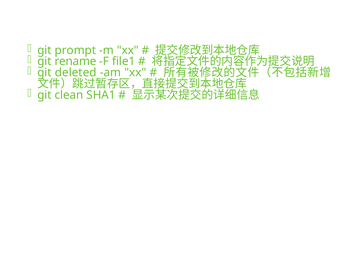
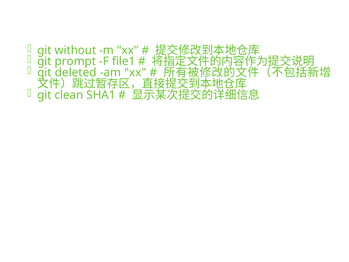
prompt: prompt -> without
rename: rename -> prompt
